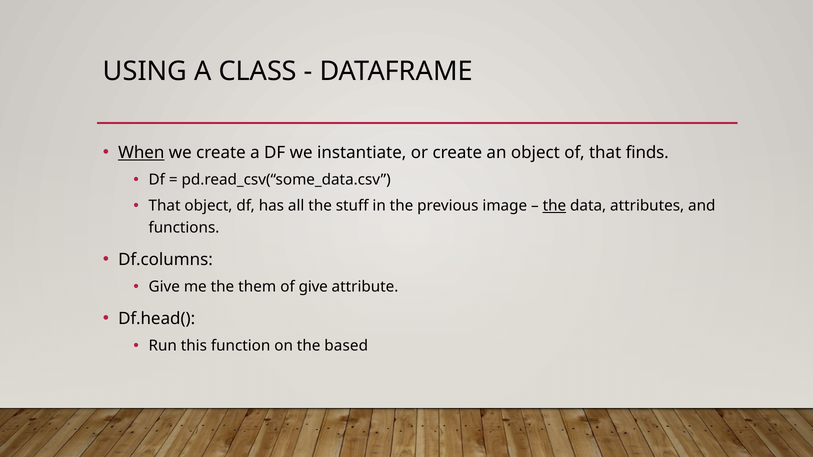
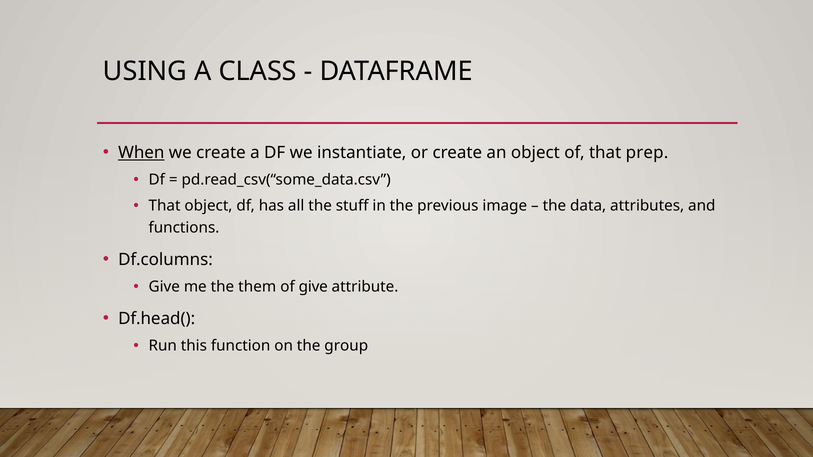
finds: finds -> prep
the at (554, 206) underline: present -> none
based: based -> group
